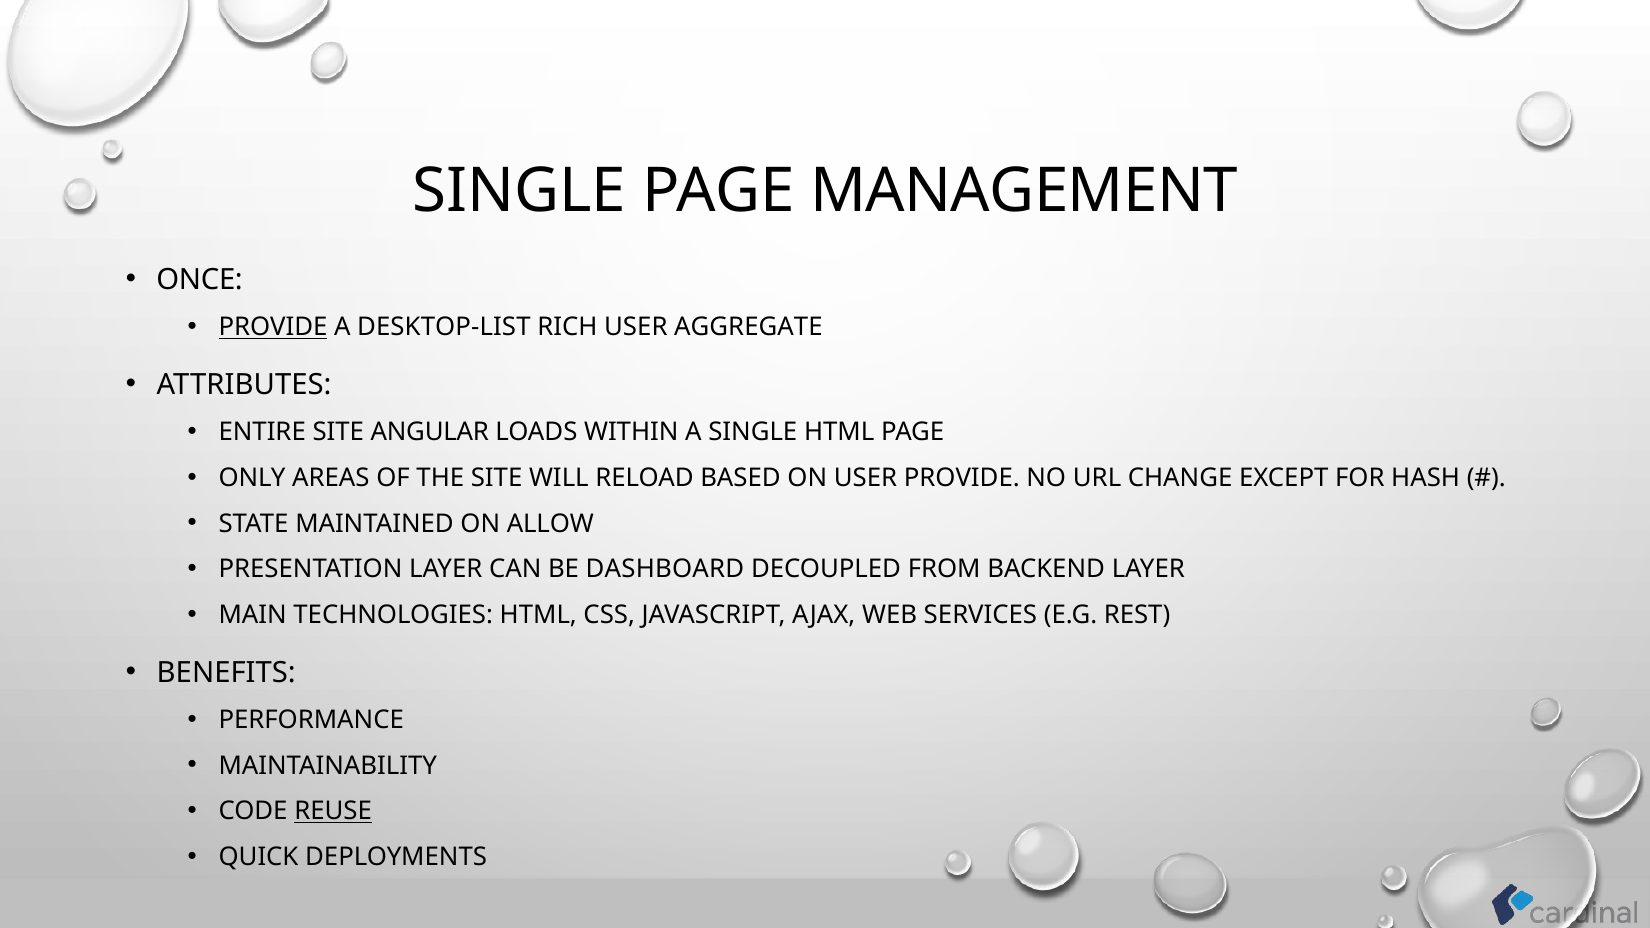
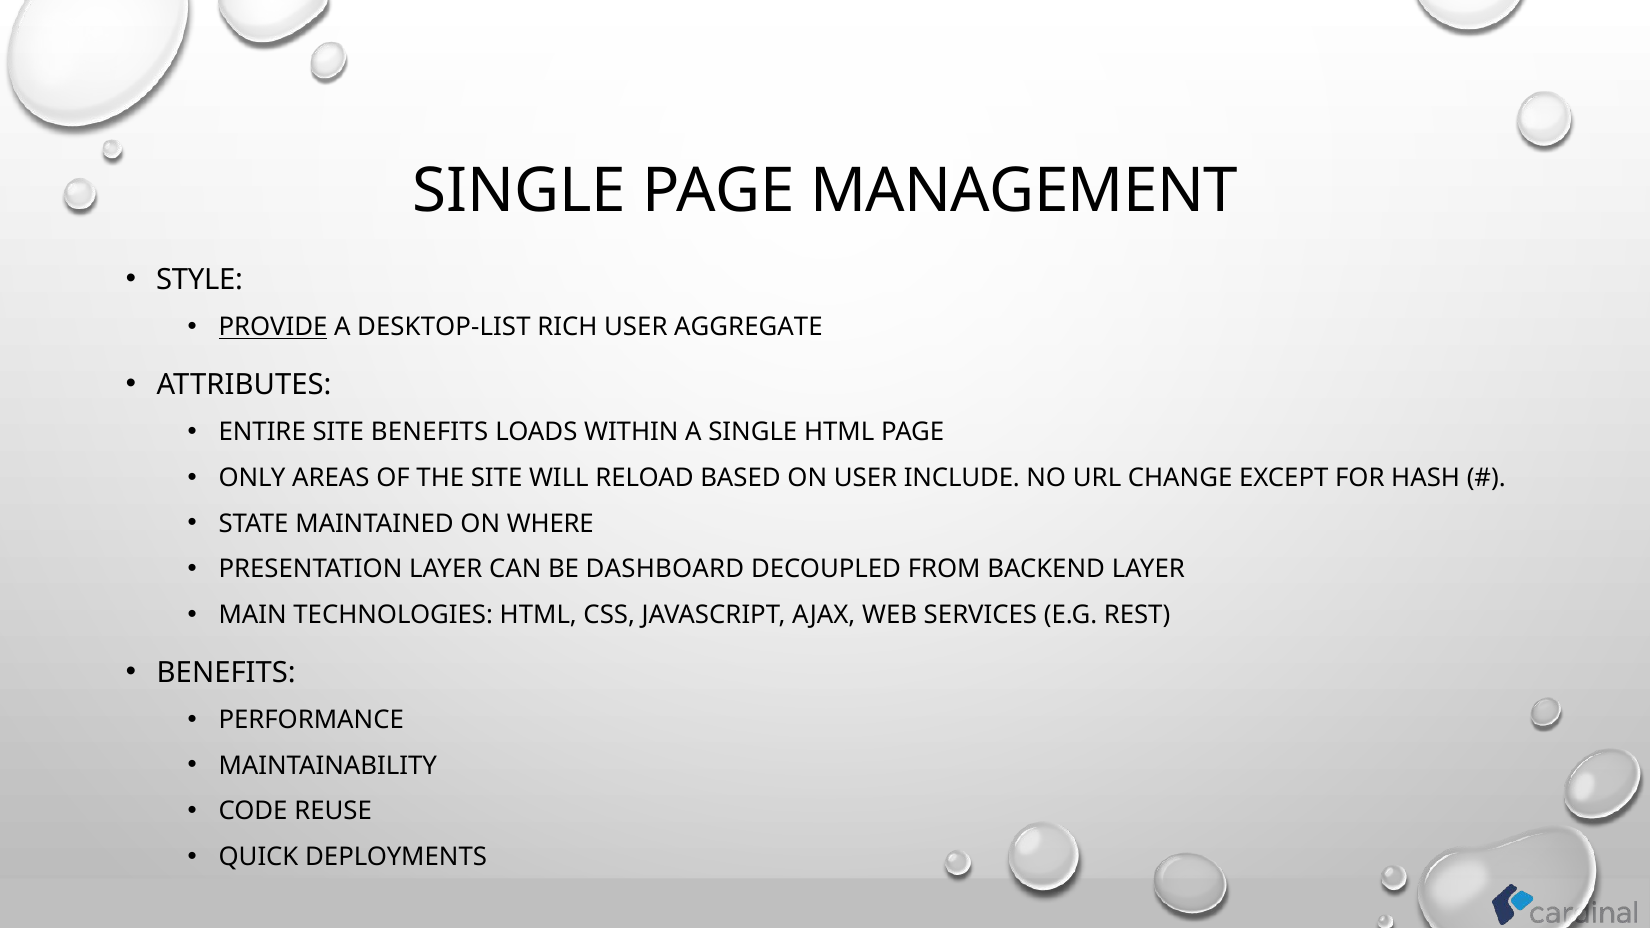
ONCE: ONCE -> STYLE
SITE ANGULAR: ANGULAR -> BENEFITS
USER PROVIDE: PROVIDE -> INCLUDE
ALLOW: ALLOW -> WHERE
REUSE underline: present -> none
